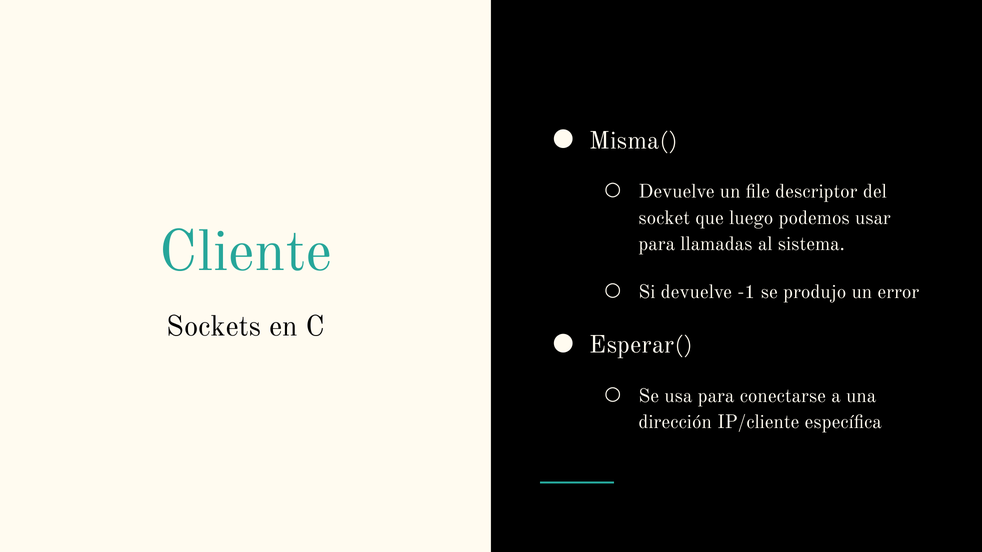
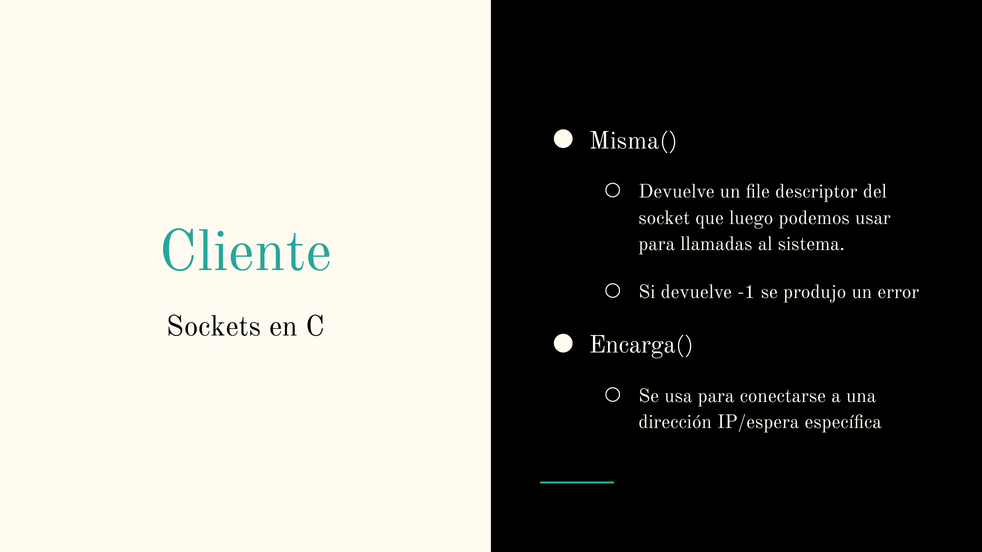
Esperar(: Esperar( -> Encarga(
IP/cliente: IP/cliente -> IP/espera
